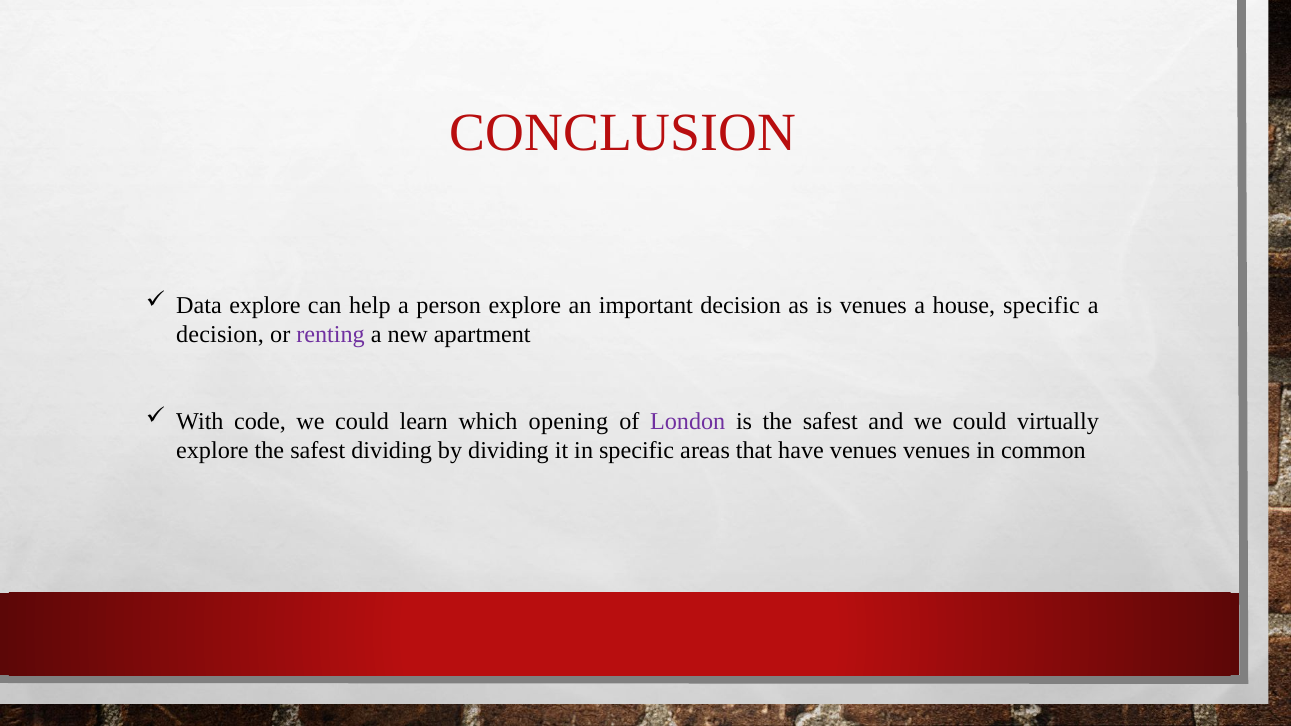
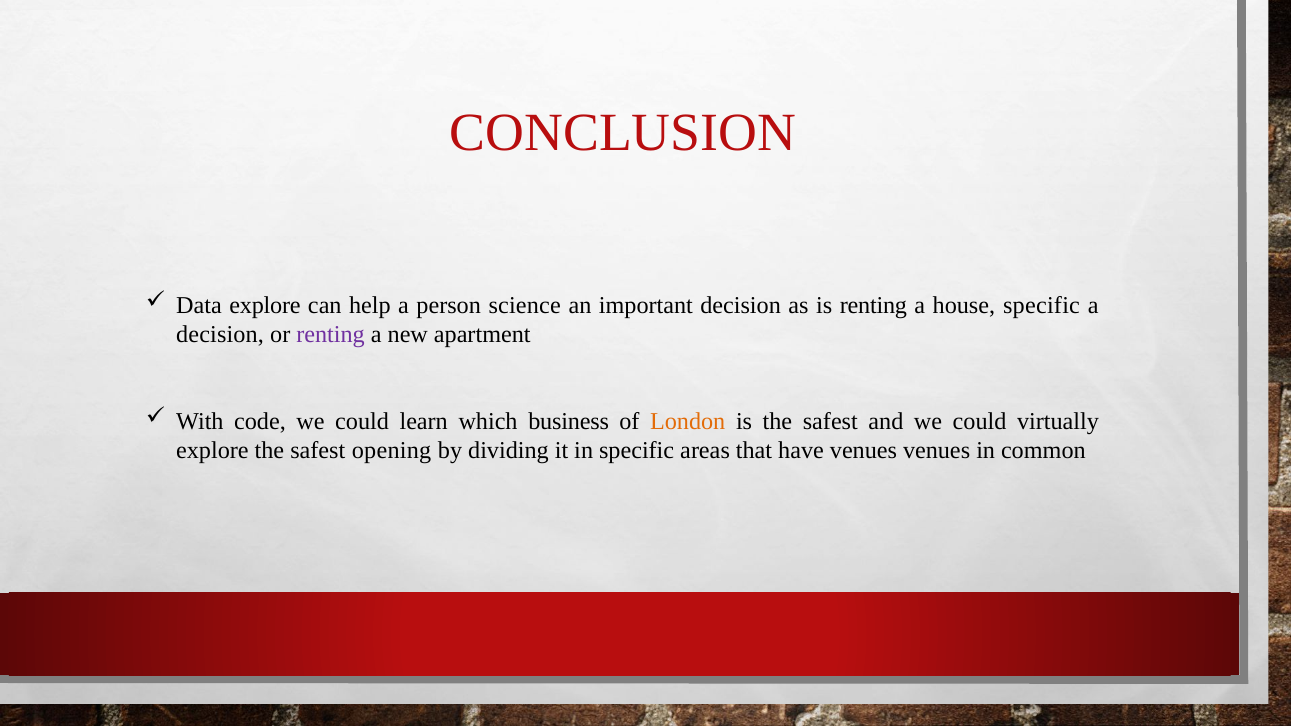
person explore: explore -> science
is venues: venues -> renting
opening: opening -> business
London colour: purple -> orange
safest dividing: dividing -> opening
